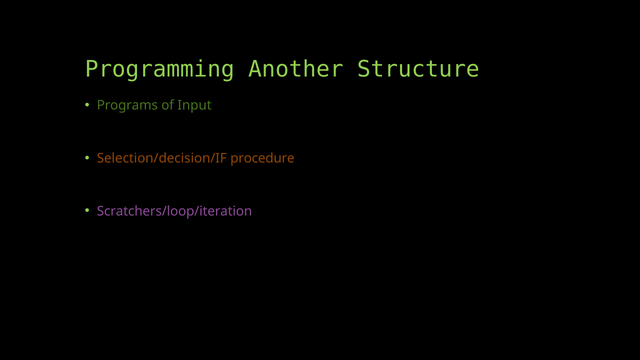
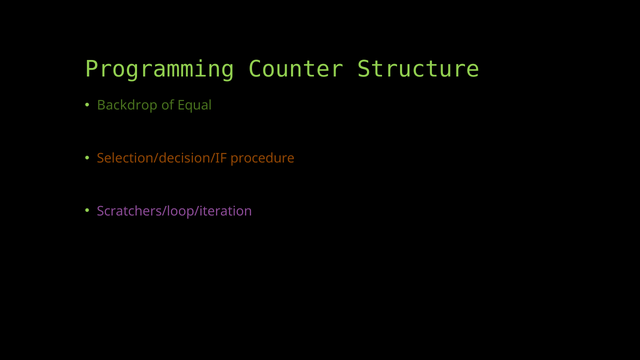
Another: Another -> Counter
Programs: Programs -> Backdrop
Input: Input -> Equal
